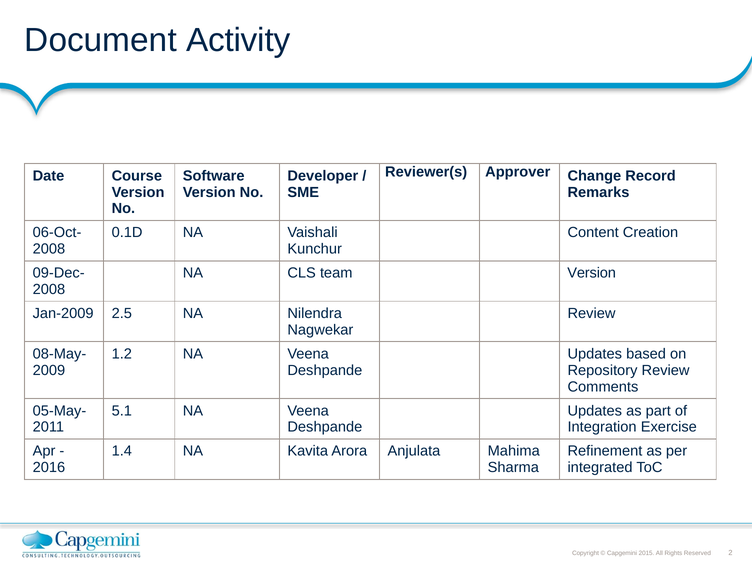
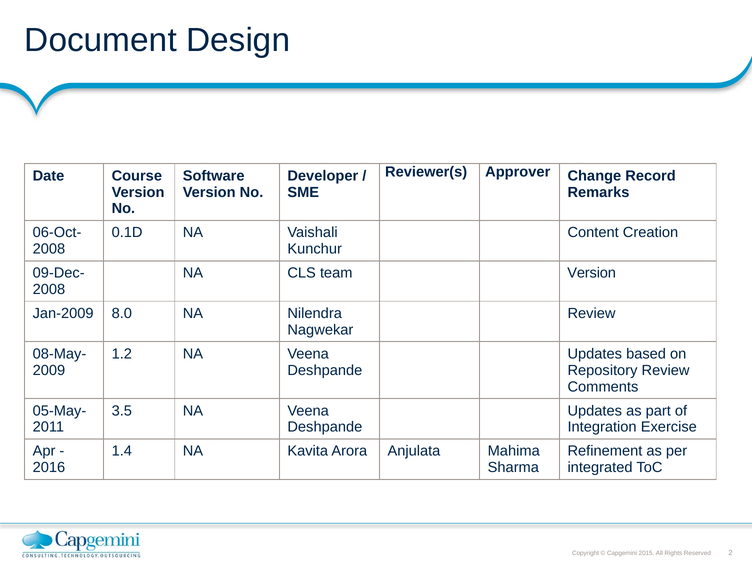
Activity: Activity -> Design
2.5: 2.5 -> 8.0
5.1: 5.1 -> 3.5
